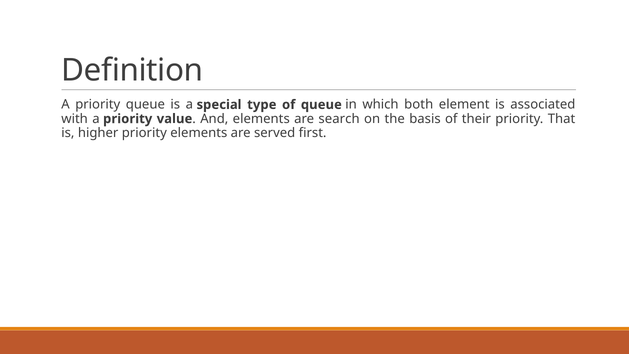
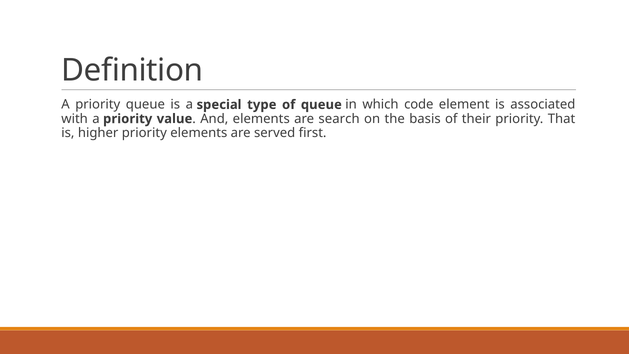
both: both -> code
